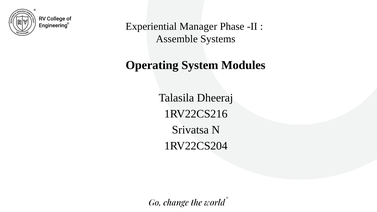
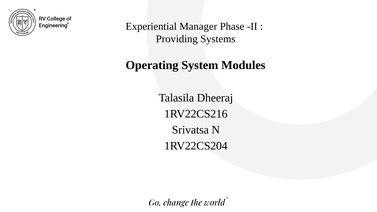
Assemble: Assemble -> Providing
